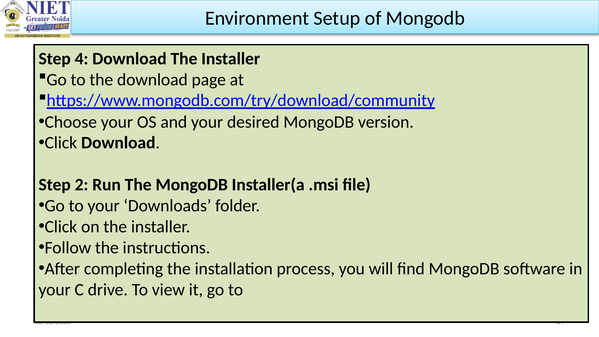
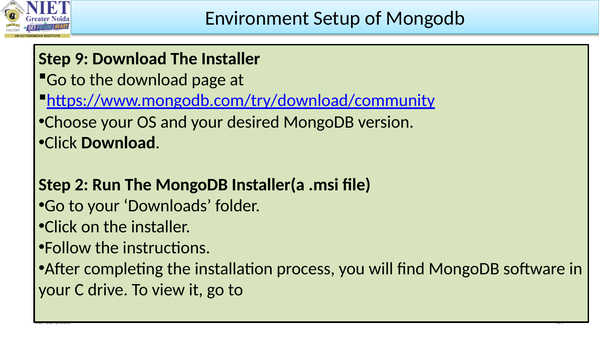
4: 4 -> 9
